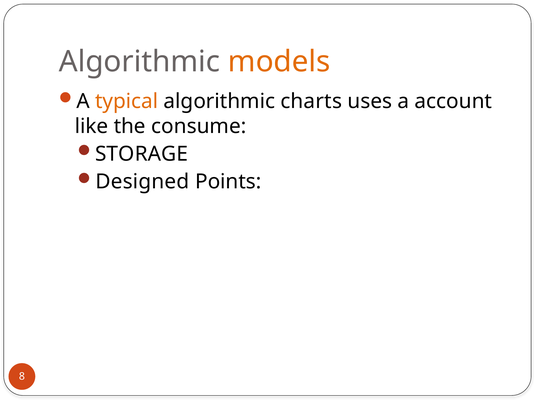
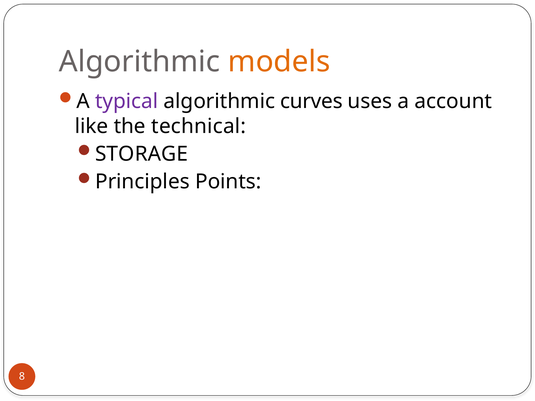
typical colour: orange -> purple
charts: charts -> curves
consume: consume -> technical
Designed: Designed -> Principles
